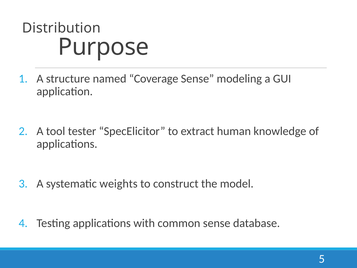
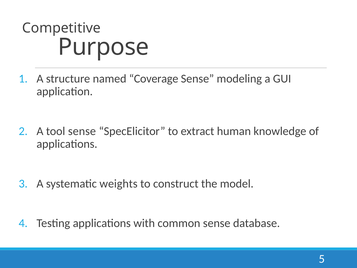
Distribution: Distribution -> Competitive
tool tester: tester -> sense
